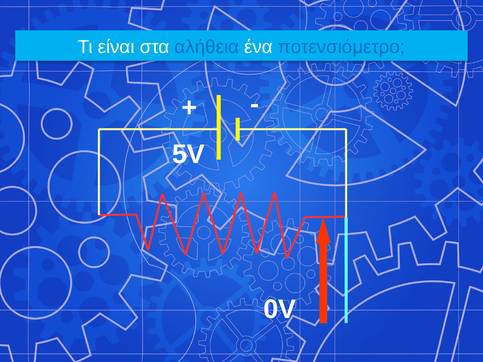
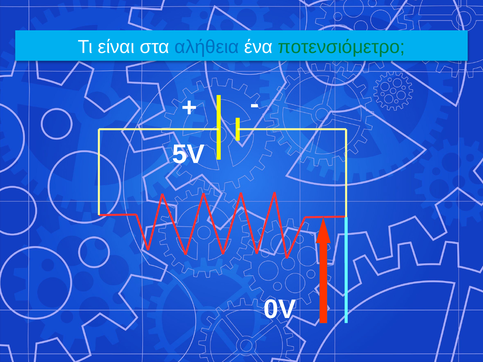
ποτενσιόμετρο colour: blue -> green
